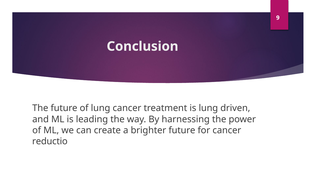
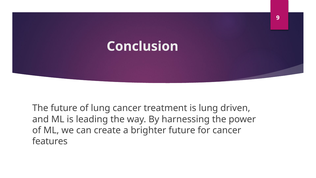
reductio: reductio -> features
